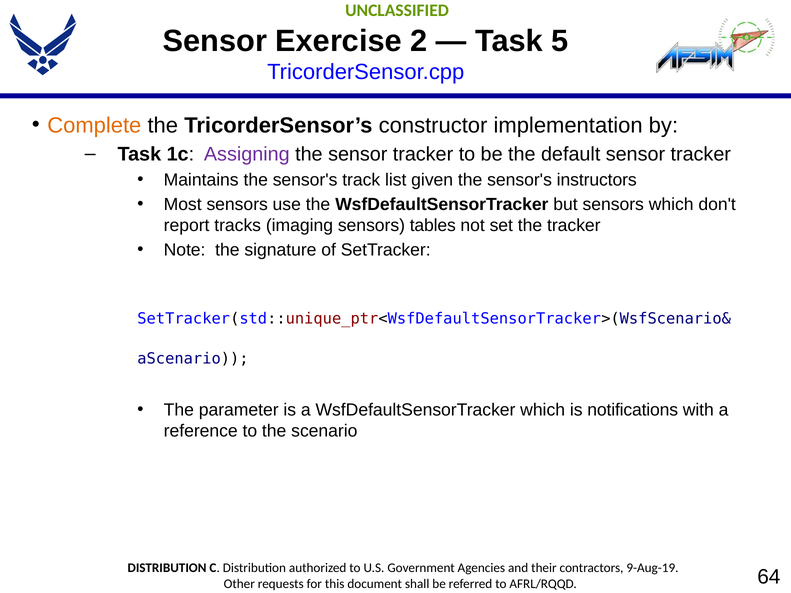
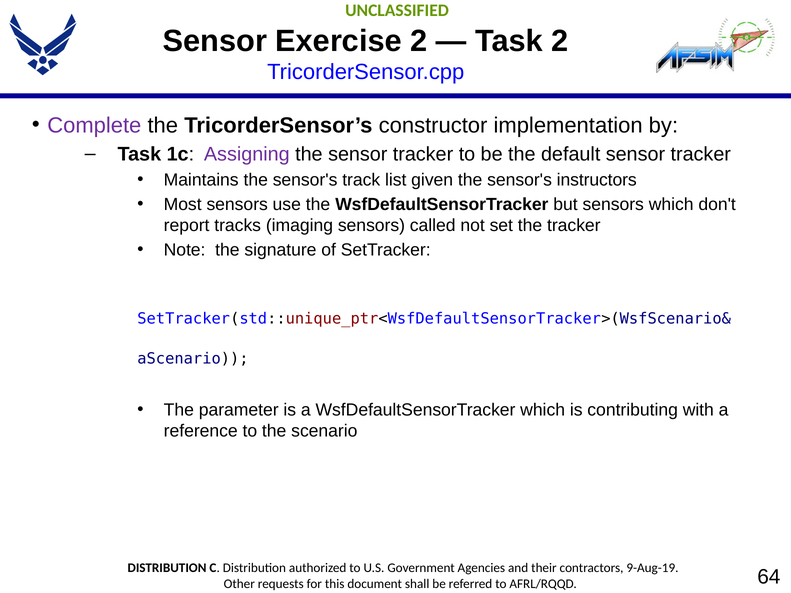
Task 5: 5 -> 2
Complete colour: orange -> purple
tables: tables -> called
notifications: notifications -> contributing
